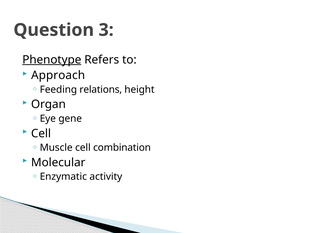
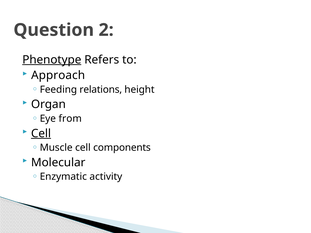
3: 3 -> 2
gene: gene -> from
Cell at (41, 134) underline: none -> present
combination: combination -> components
